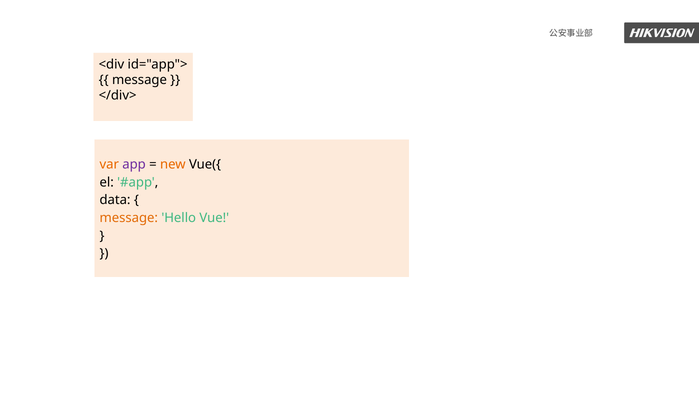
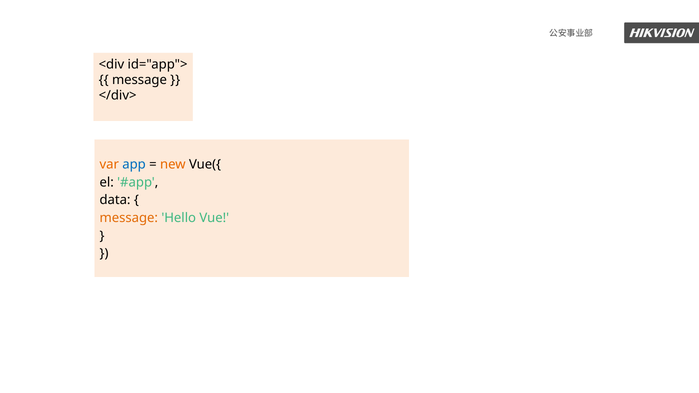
app colour: purple -> blue
